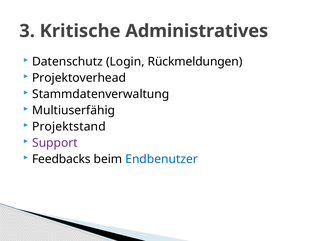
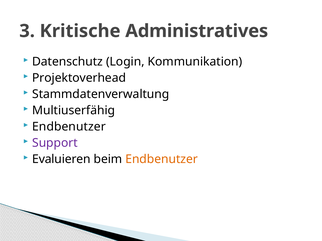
Rückmeldungen: Rückmeldungen -> Kommunikation
Projektstand at (69, 127): Projektstand -> Endbenutzer
Feedbacks: Feedbacks -> Evaluieren
Endbenutzer at (162, 160) colour: blue -> orange
